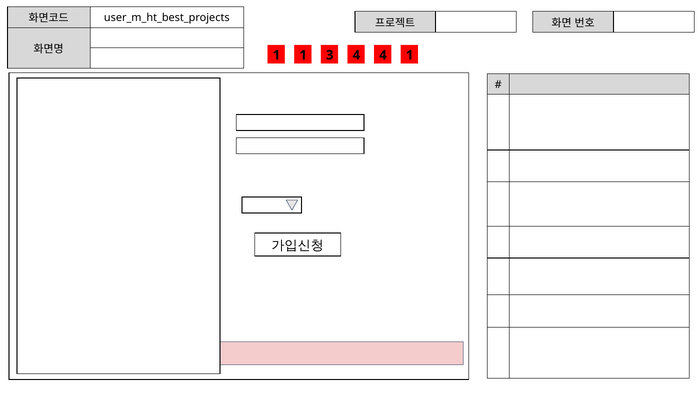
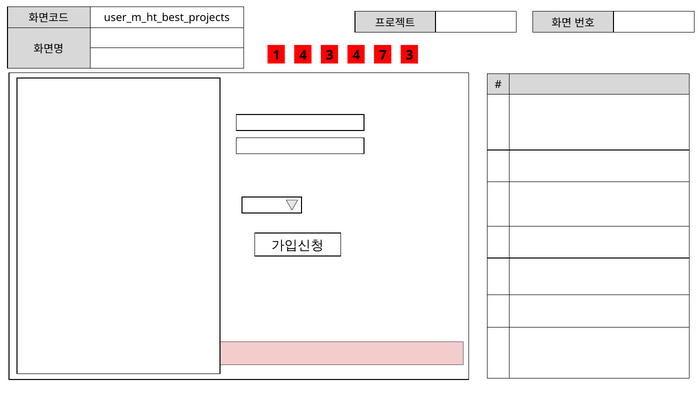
1 1: 1 -> 4
4 4: 4 -> 7
3 1: 1 -> 3
